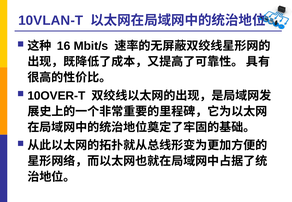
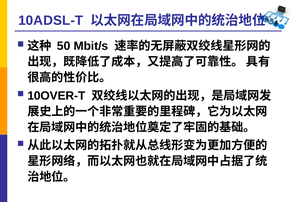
10VLAN-T: 10VLAN-T -> 10ADSL-T
16: 16 -> 50
